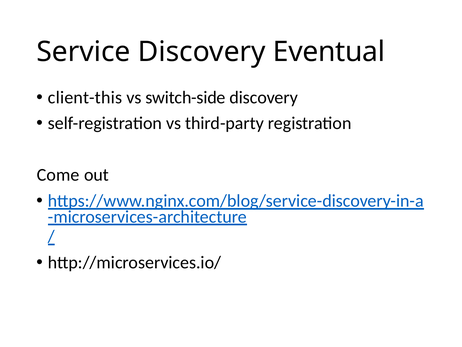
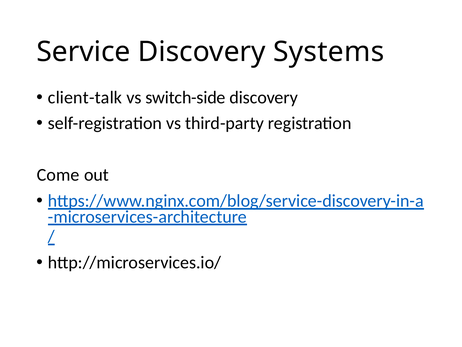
Eventual: Eventual -> Systems
client-this: client-this -> client-talk
